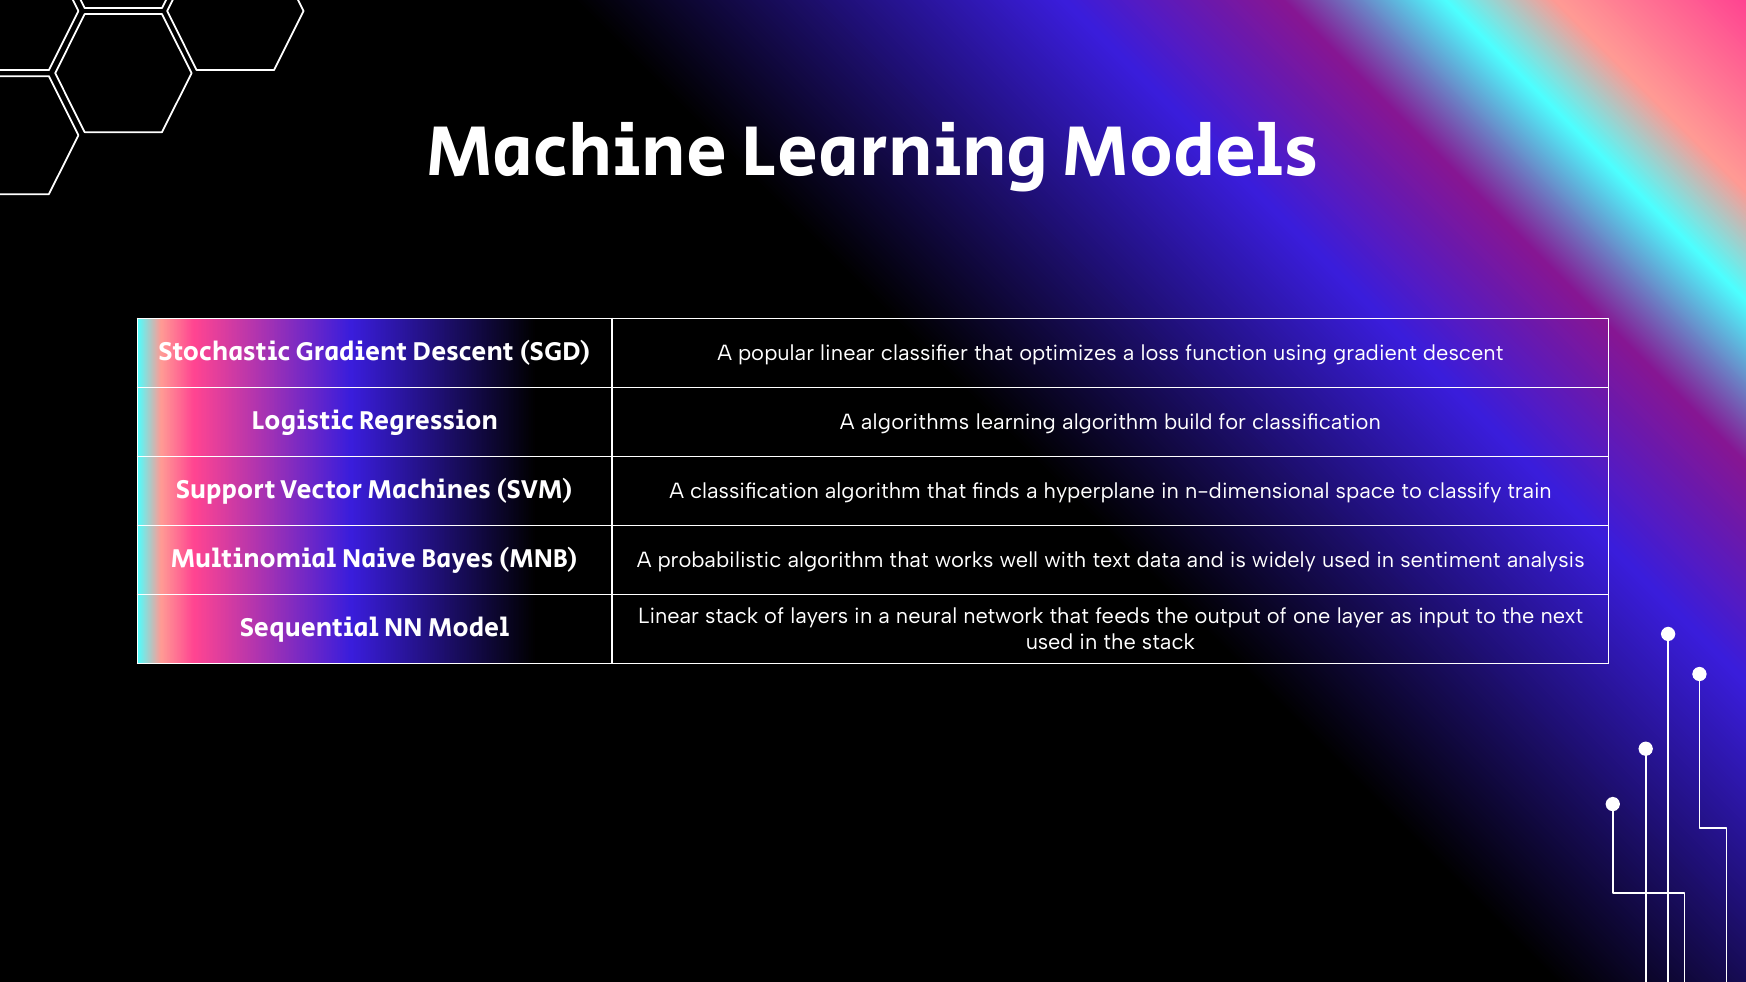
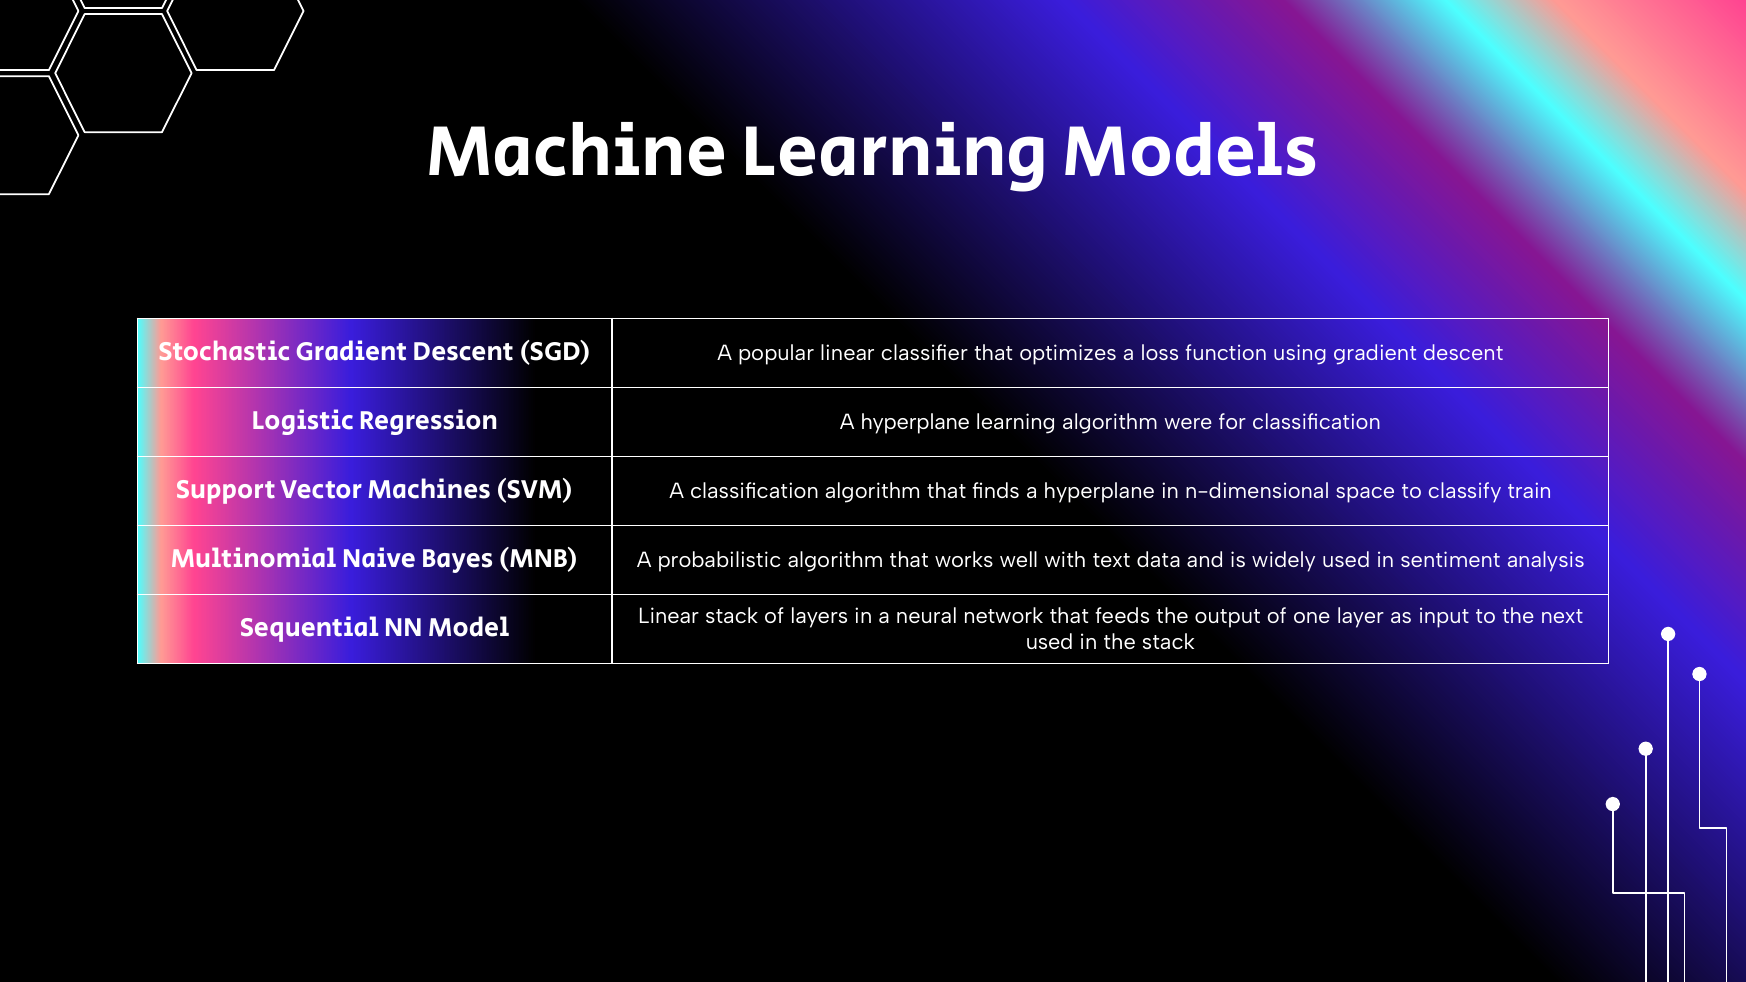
Regression A algorithms: algorithms -> hyperplane
build: build -> were
